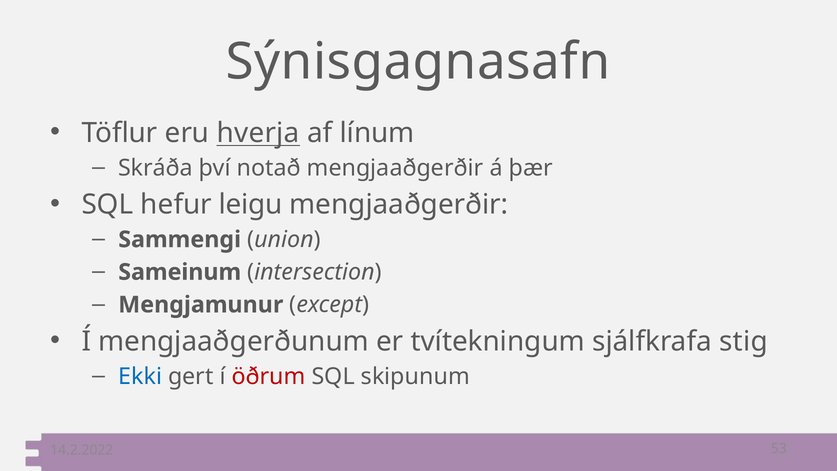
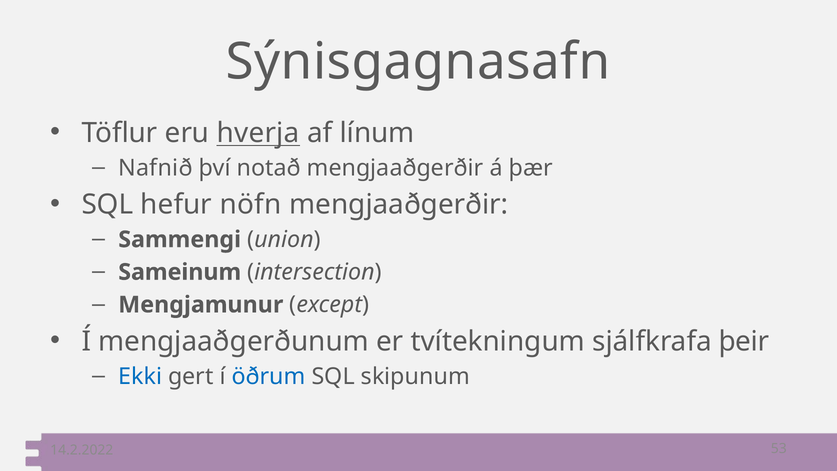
Skráða: Skráða -> Nafnið
leigu: leigu -> nöfn
stig: stig -> þeir
öðrum colour: red -> blue
